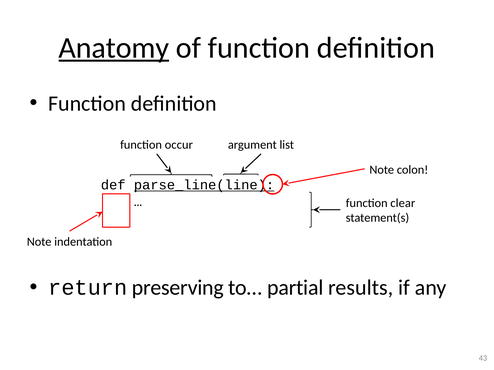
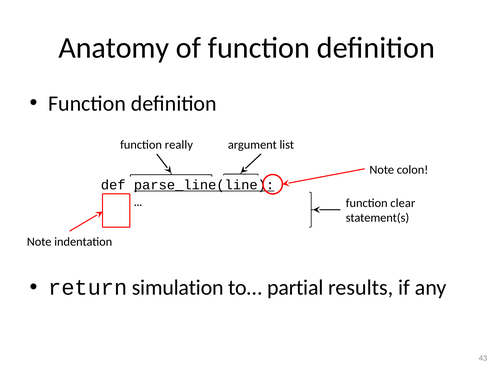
Anatomy underline: present -> none
occur: occur -> really
preserving: preserving -> simulation
